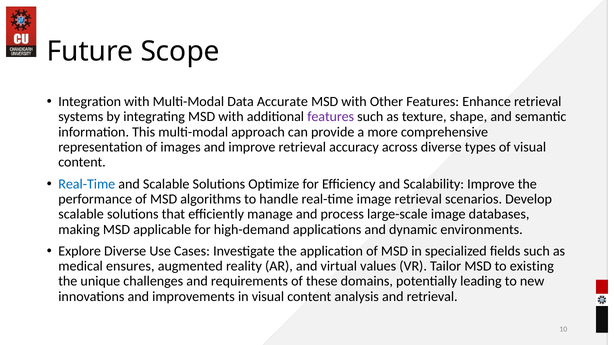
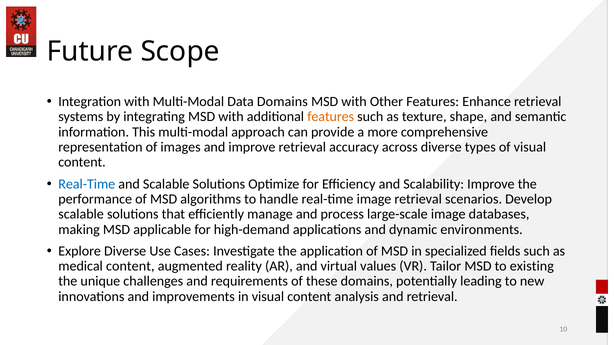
Data Accurate: Accurate -> Domains
features at (331, 117) colour: purple -> orange
medical ensures: ensures -> content
